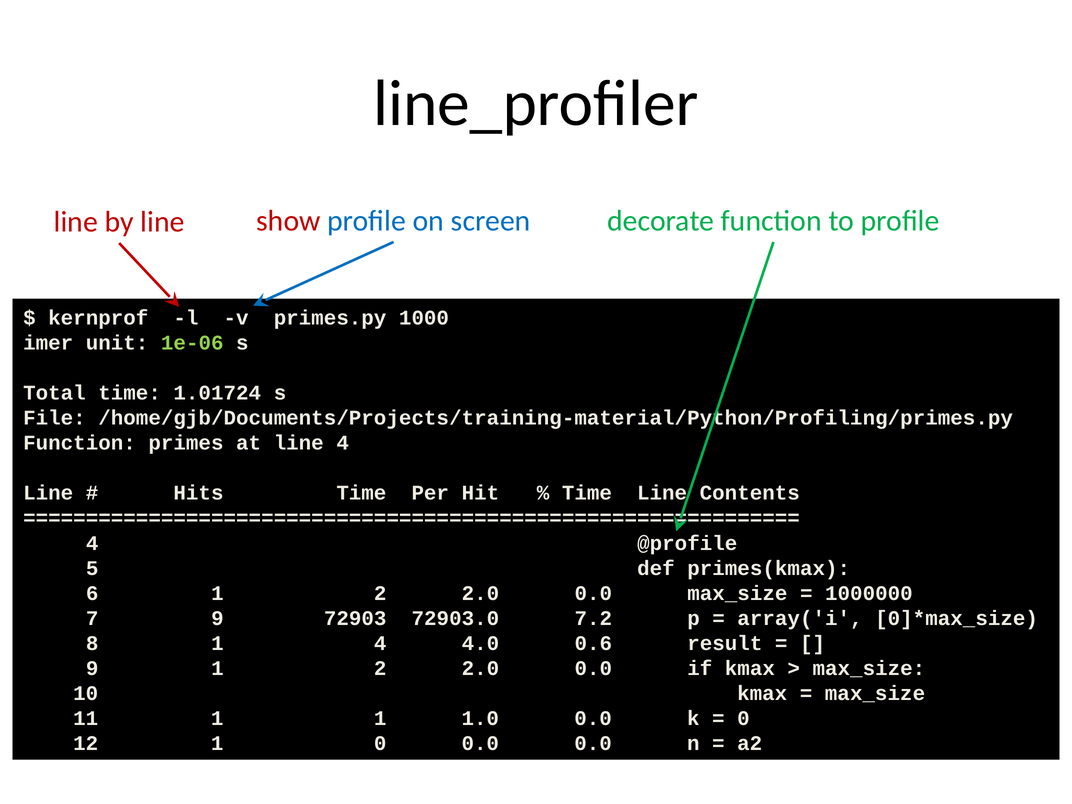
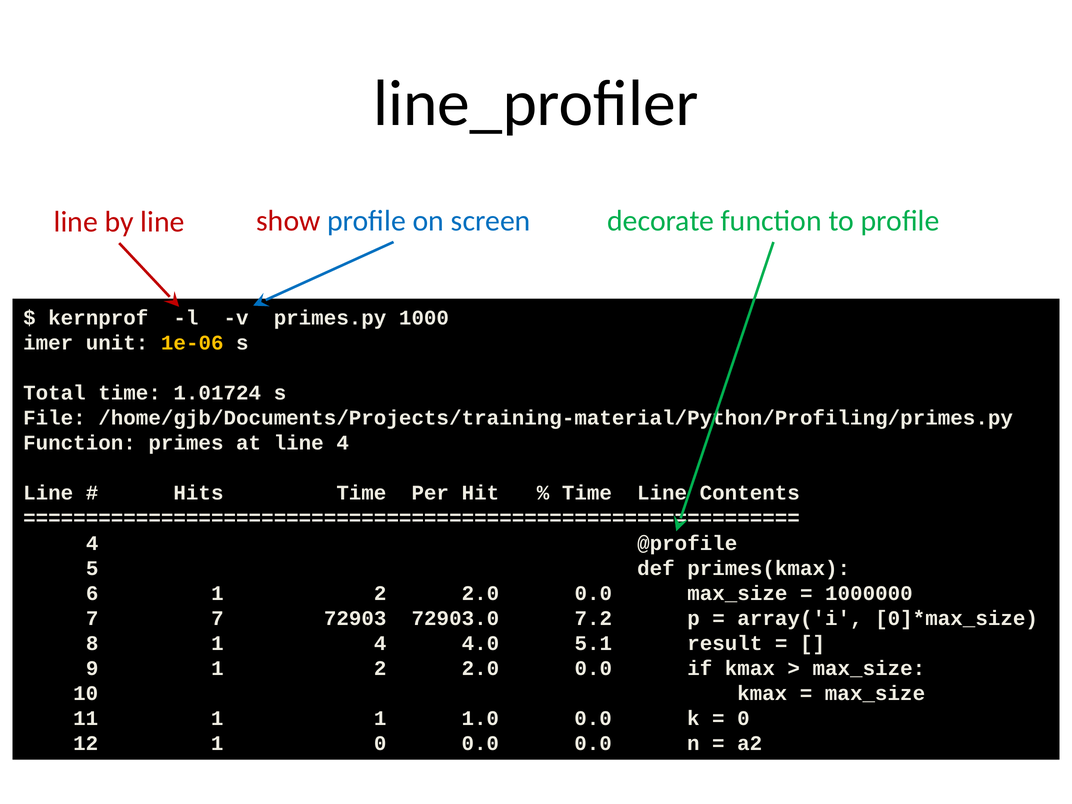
1e-06 colour: light green -> yellow
7 9: 9 -> 7
0.6: 0.6 -> 5.1
